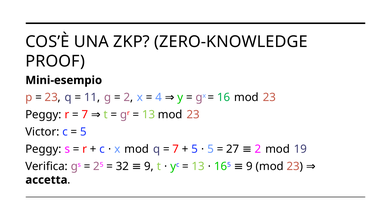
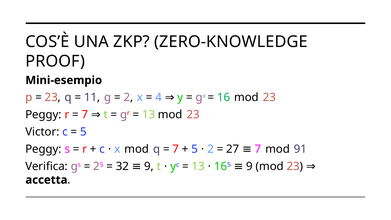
5 at (211, 149): 5 -> 2
2 at (258, 149): 2 -> 7
19: 19 -> 91
